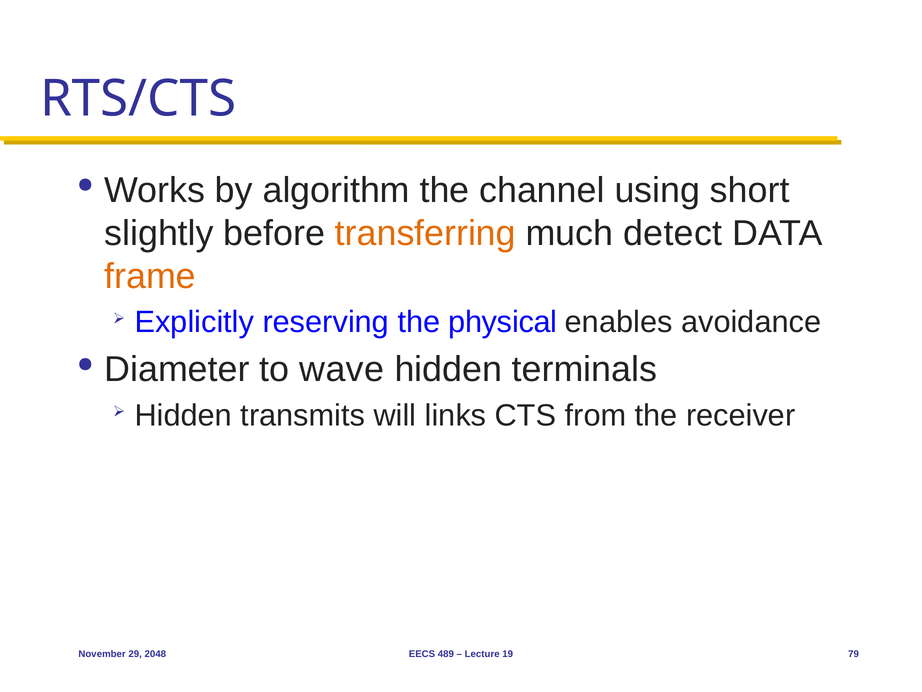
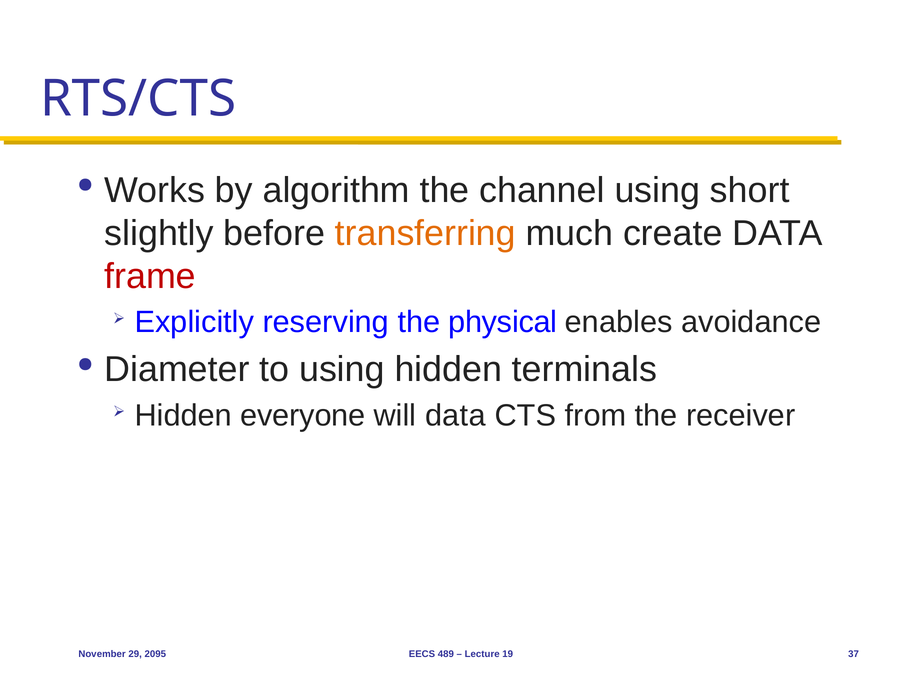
detect: detect -> create
frame colour: orange -> red
to wave: wave -> using
transmits: transmits -> everyone
will links: links -> data
2048: 2048 -> 2095
79: 79 -> 37
